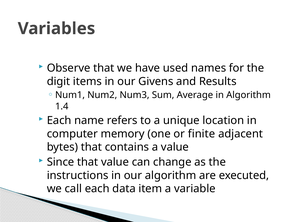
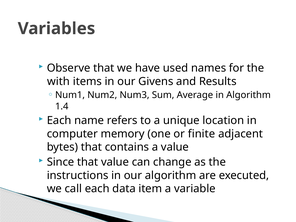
digit: digit -> with
